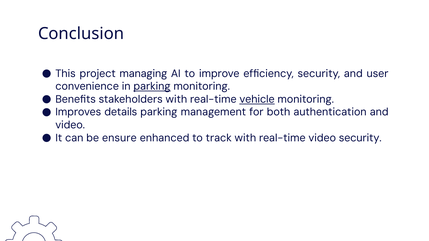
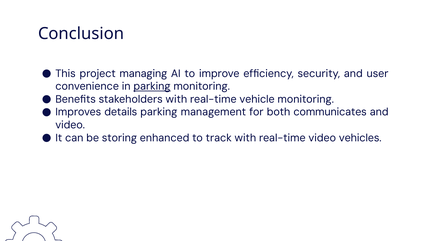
vehicle underline: present -> none
authentication: authentication -> communicates
ensure: ensure -> storing
video security: security -> vehicles
